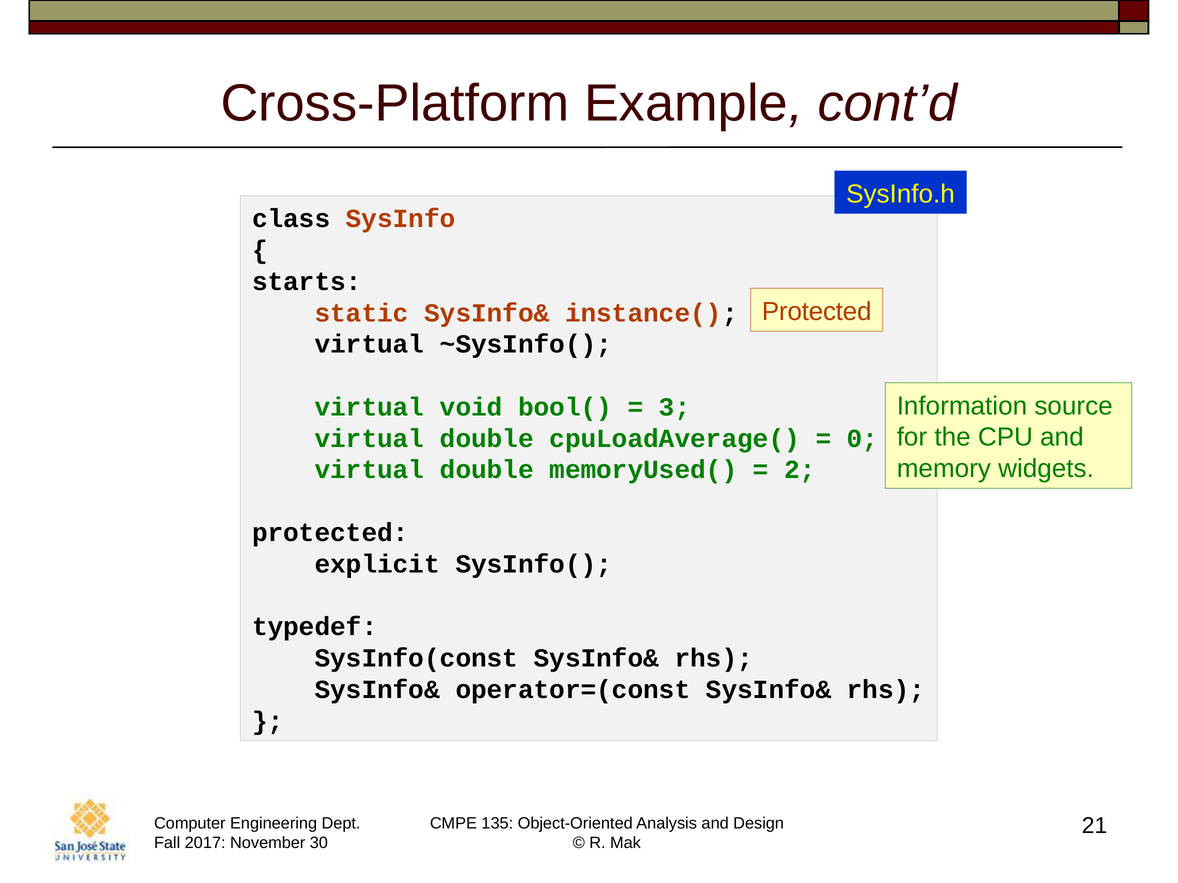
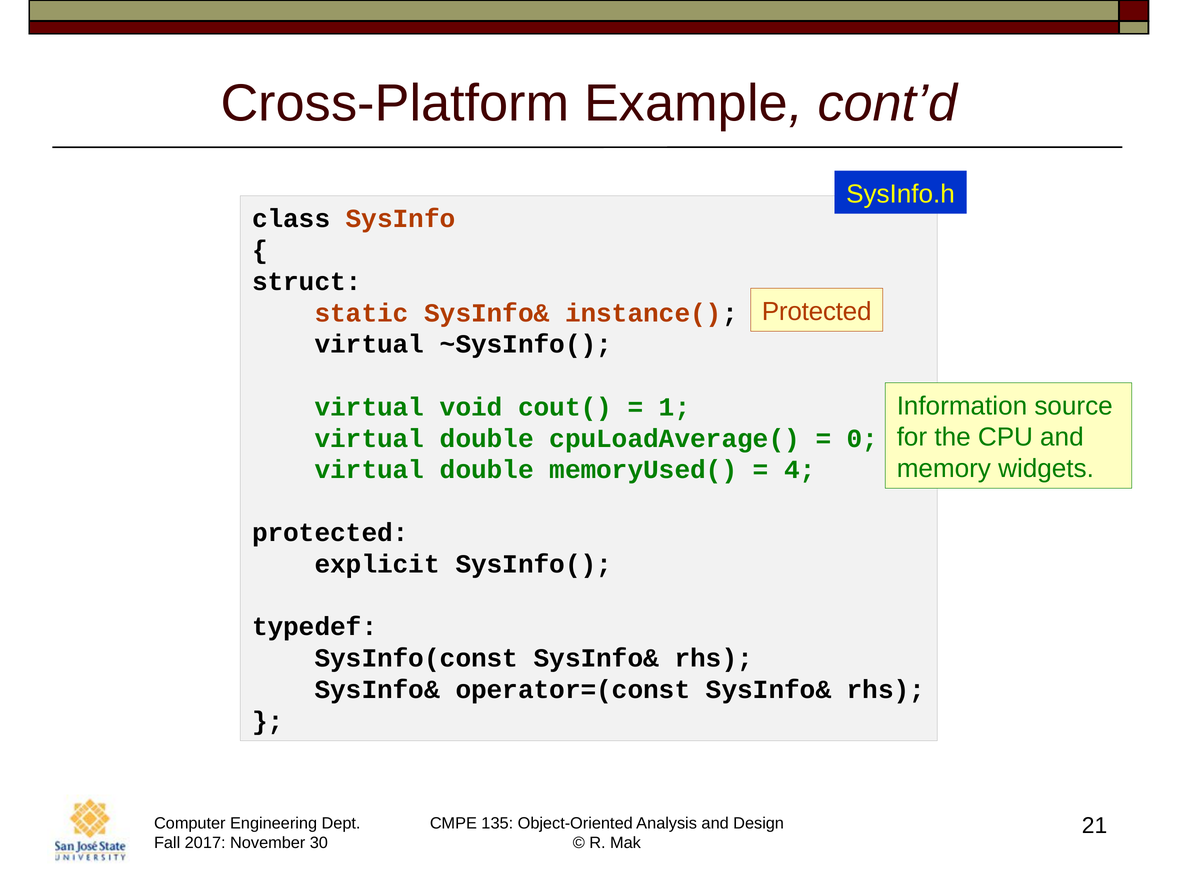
starts: starts -> struct
bool(: bool( -> cout(
3: 3 -> 1
2: 2 -> 4
